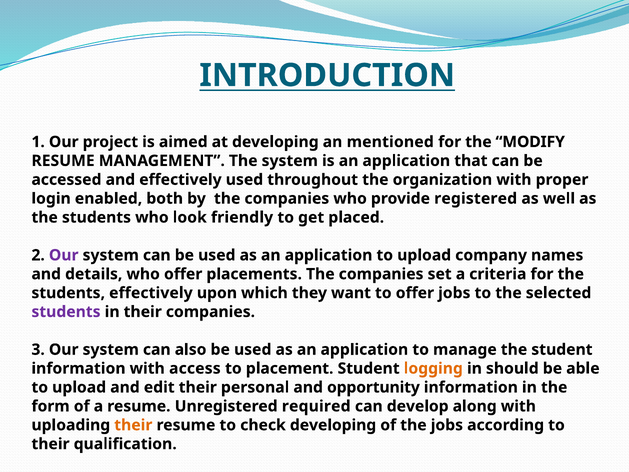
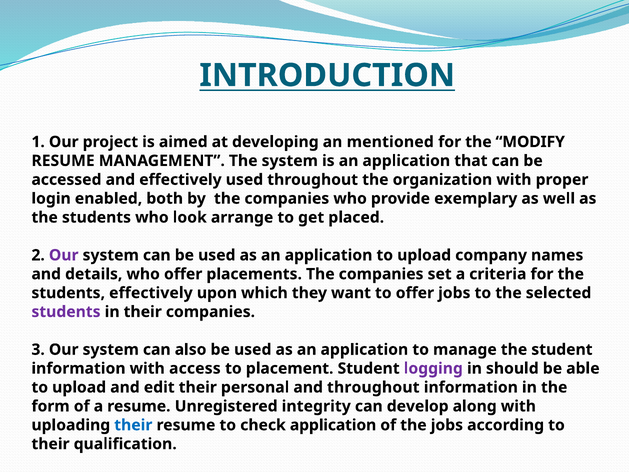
registered: registered -> exemplary
friendly: friendly -> arrange
logging colour: orange -> purple
and opportunity: opportunity -> throughout
required: required -> integrity
their at (133, 425) colour: orange -> blue
check developing: developing -> application
